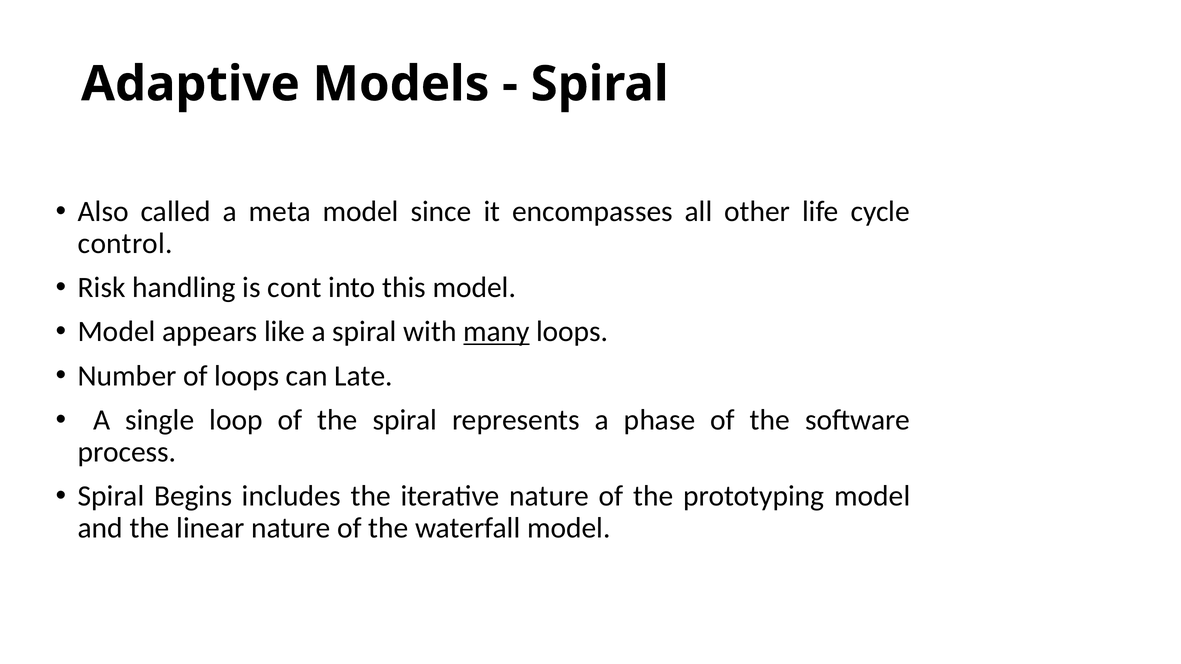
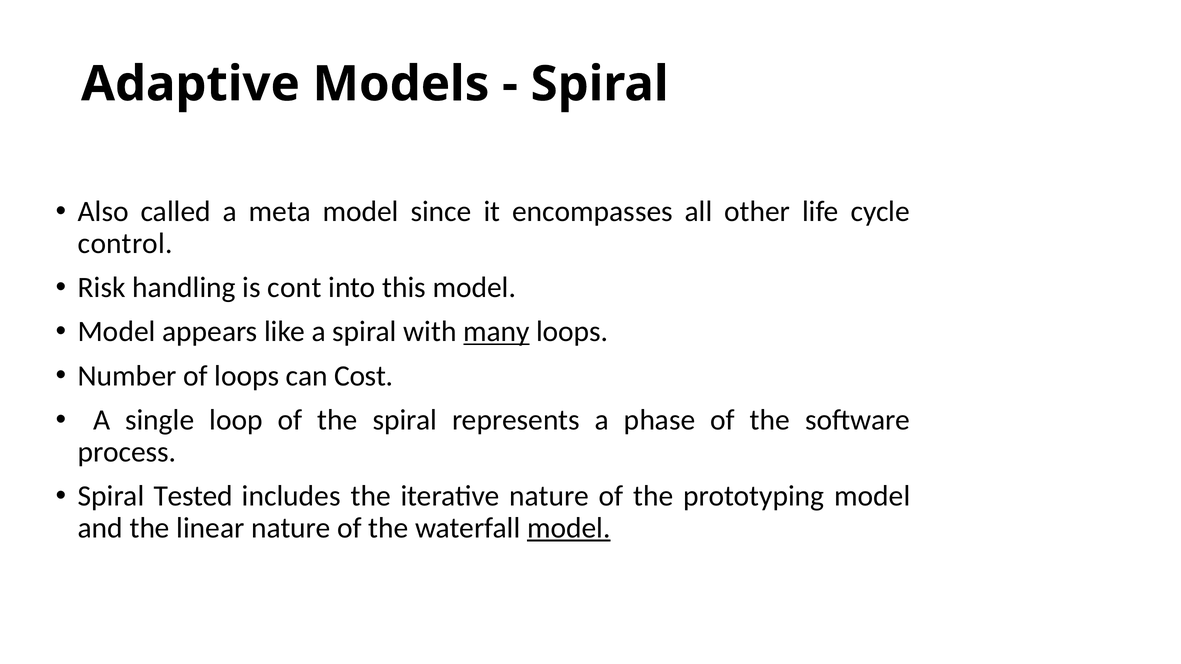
Late: Late -> Cost
Begins: Begins -> Tested
model at (569, 528) underline: none -> present
